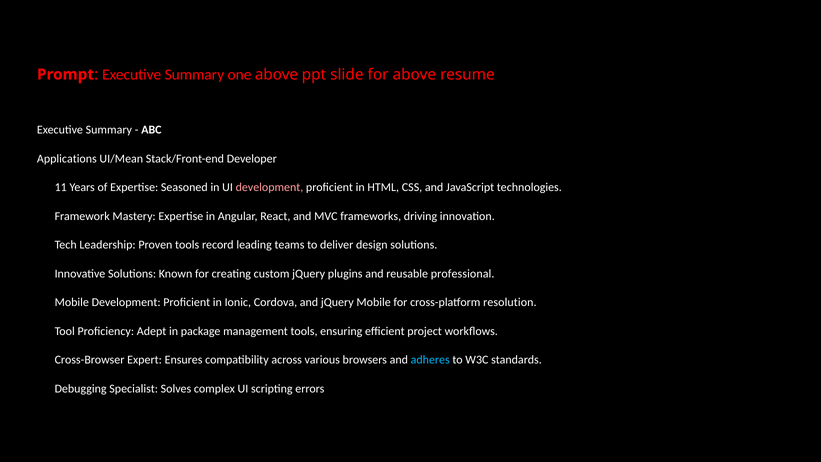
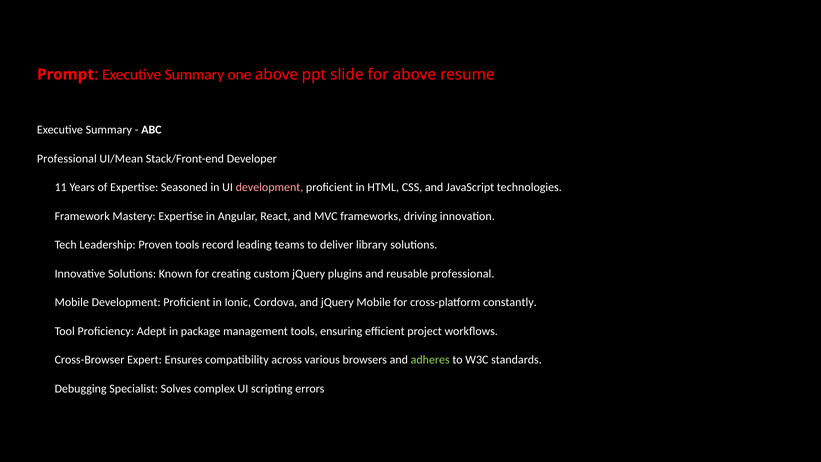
Applications at (67, 159): Applications -> Professional
design: design -> library
resolution: resolution -> constantly
adheres colour: light blue -> light green
